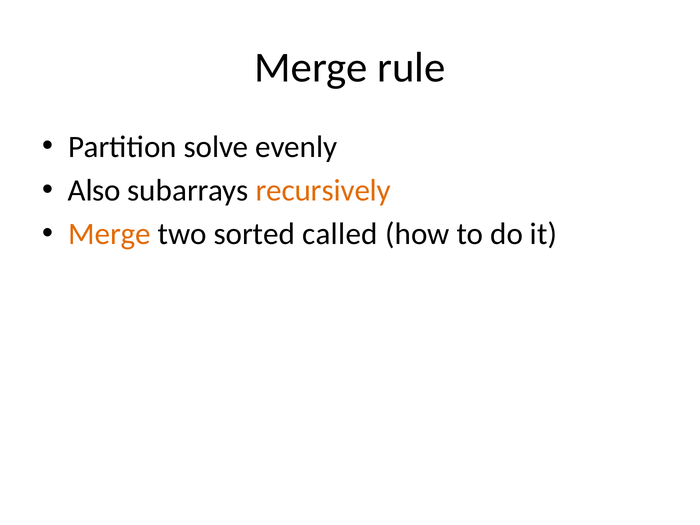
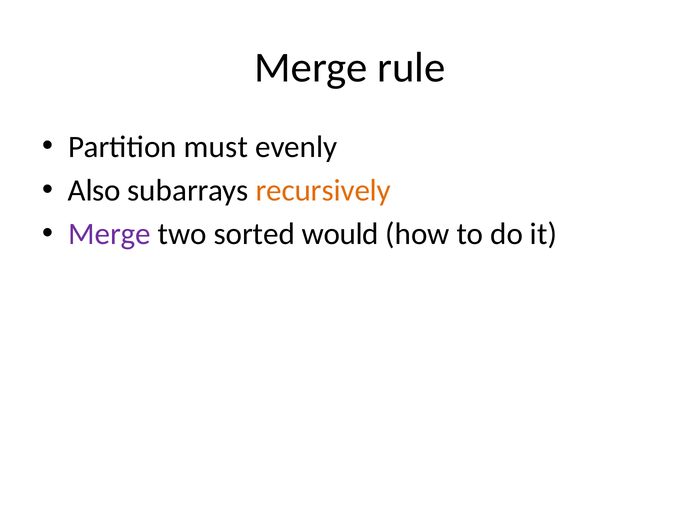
solve: solve -> must
Merge at (110, 234) colour: orange -> purple
called: called -> would
